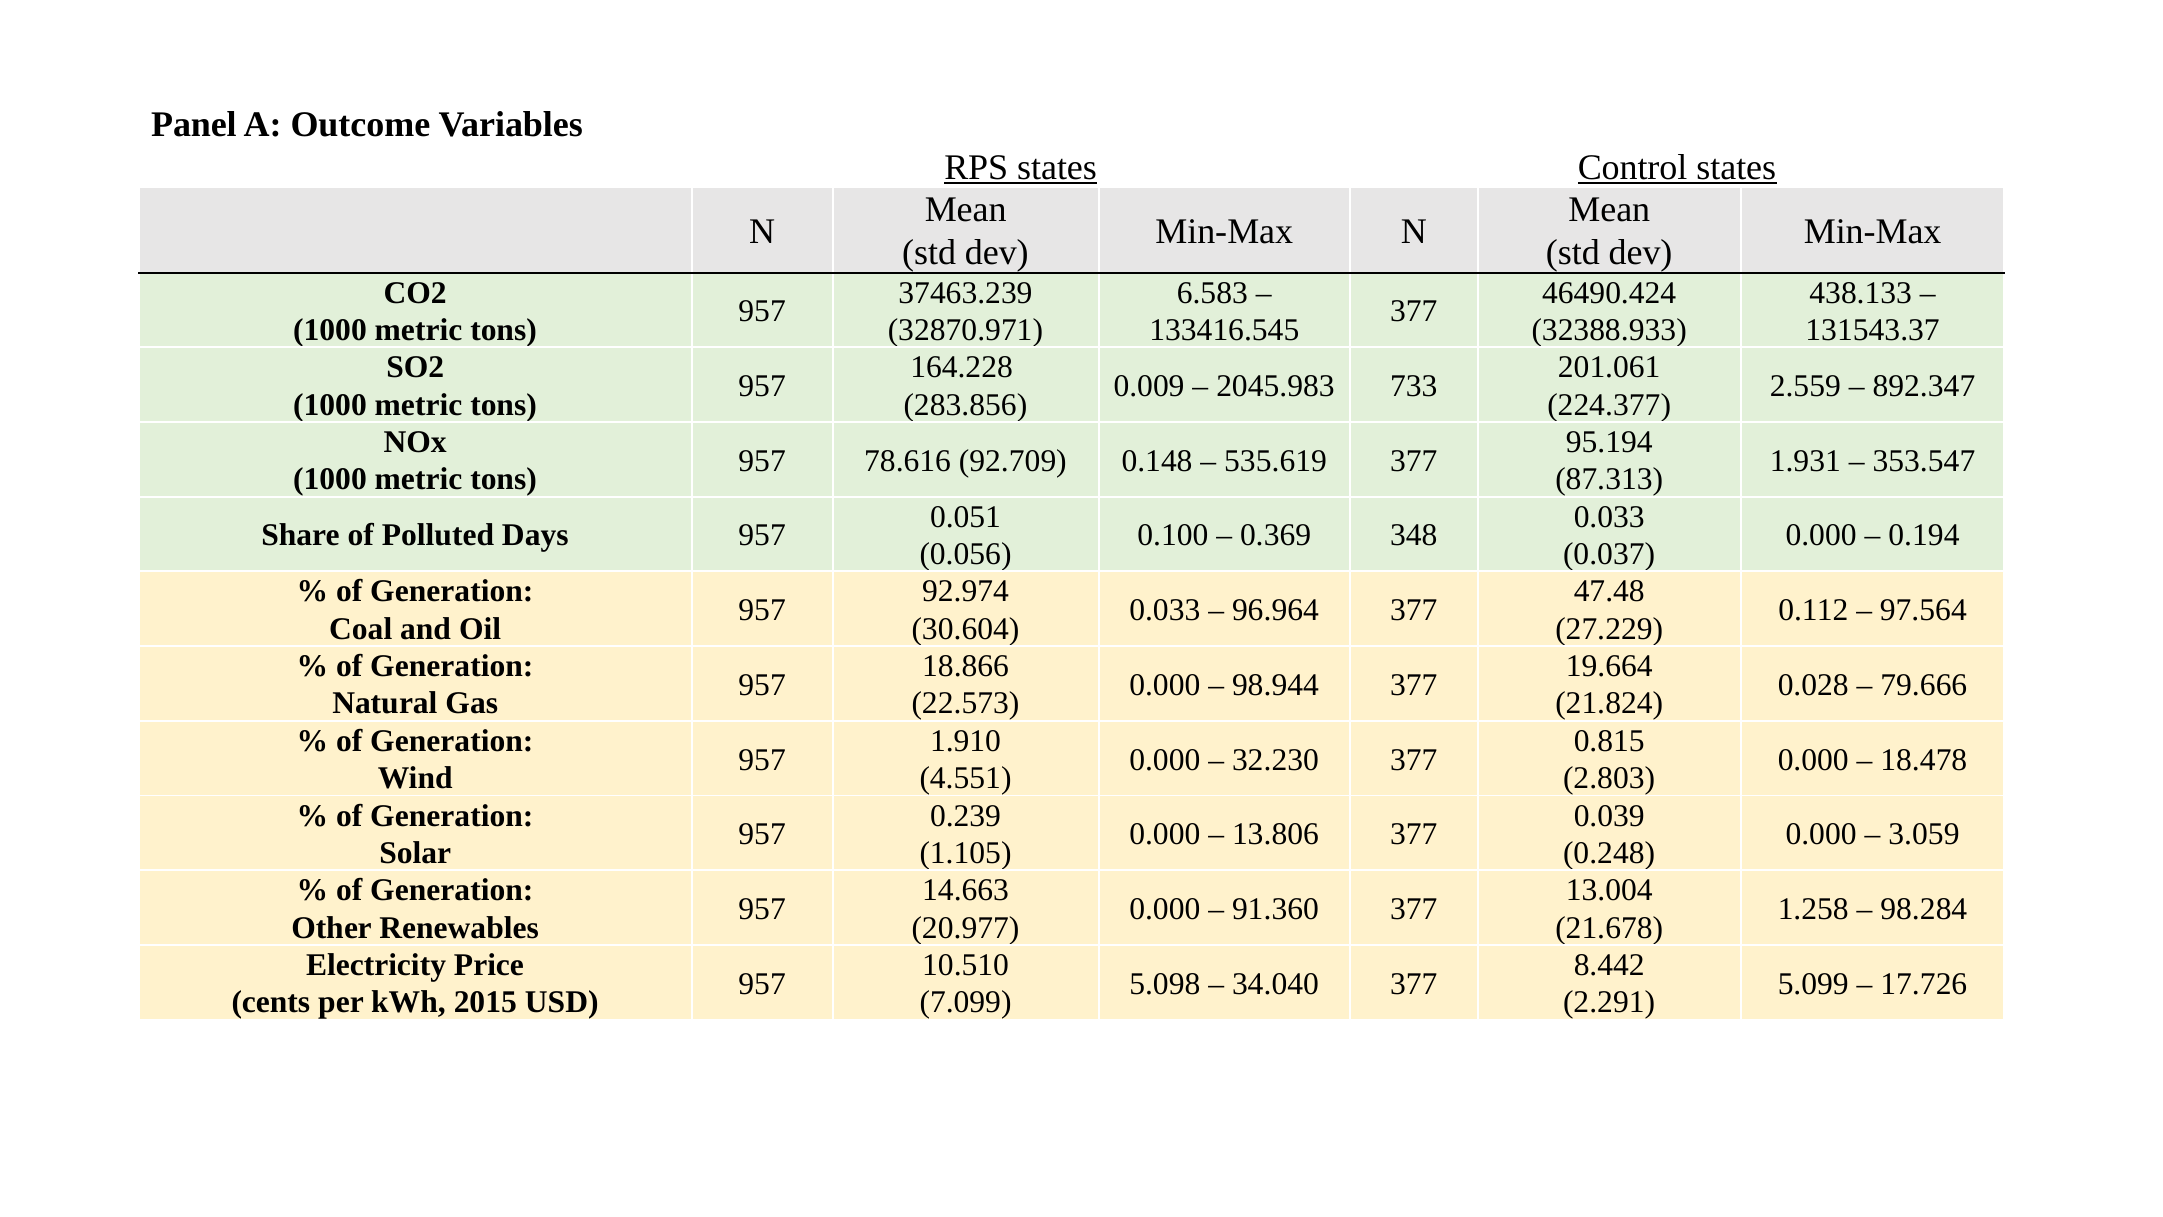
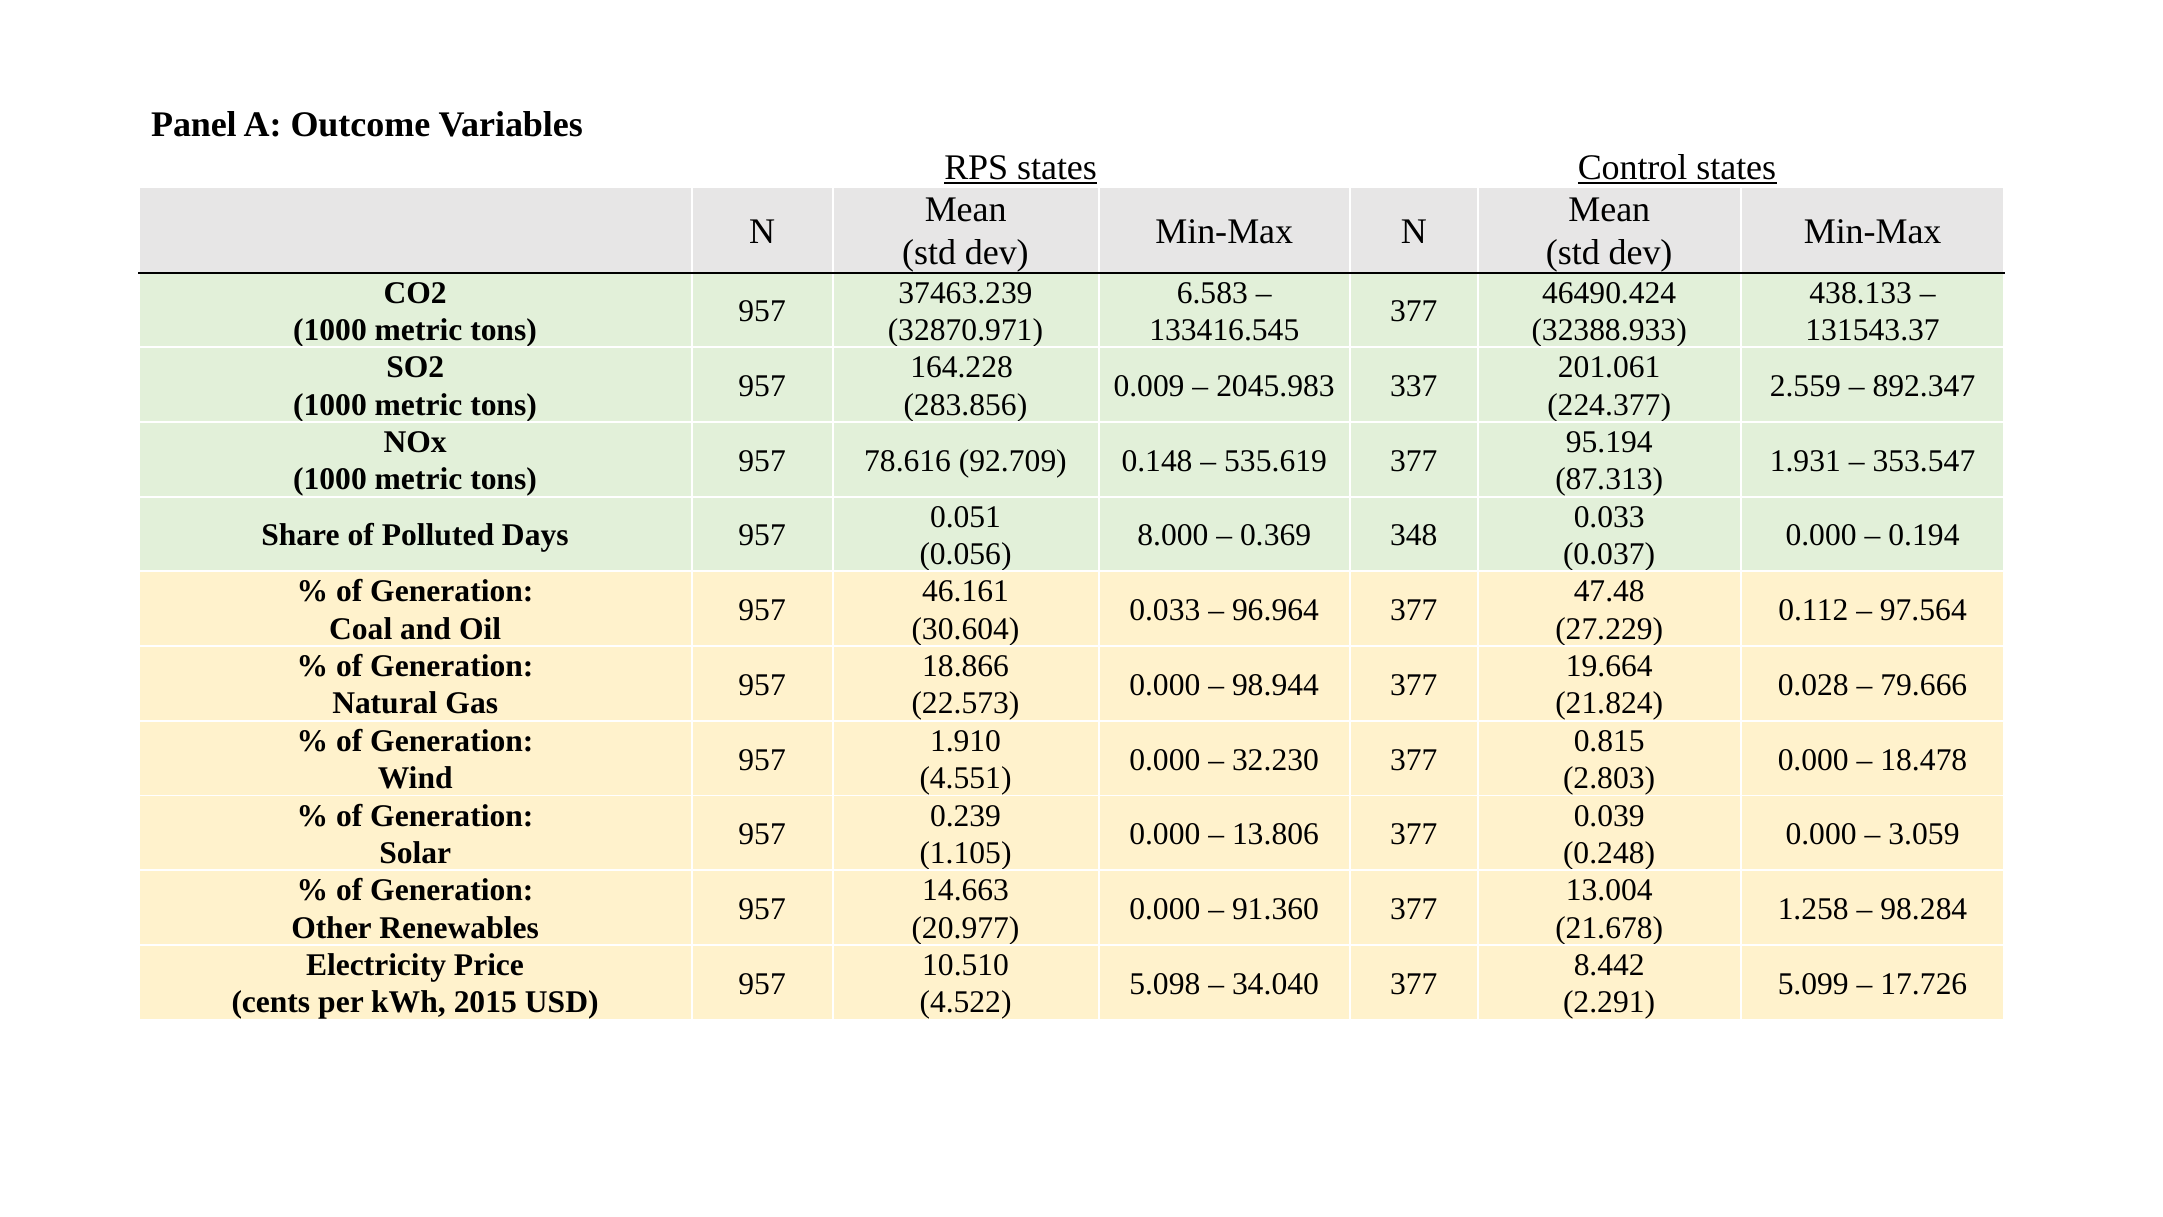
733: 733 -> 337
0.100: 0.100 -> 8.000
92.974: 92.974 -> 46.161
7.099: 7.099 -> 4.522
